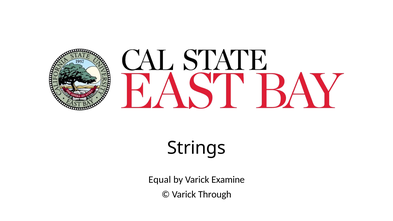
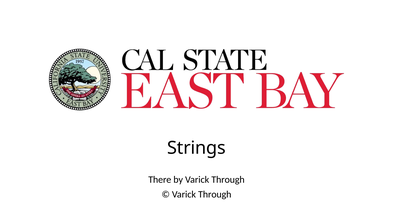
Equal: Equal -> There
by Varick Examine: Examine -> Through
